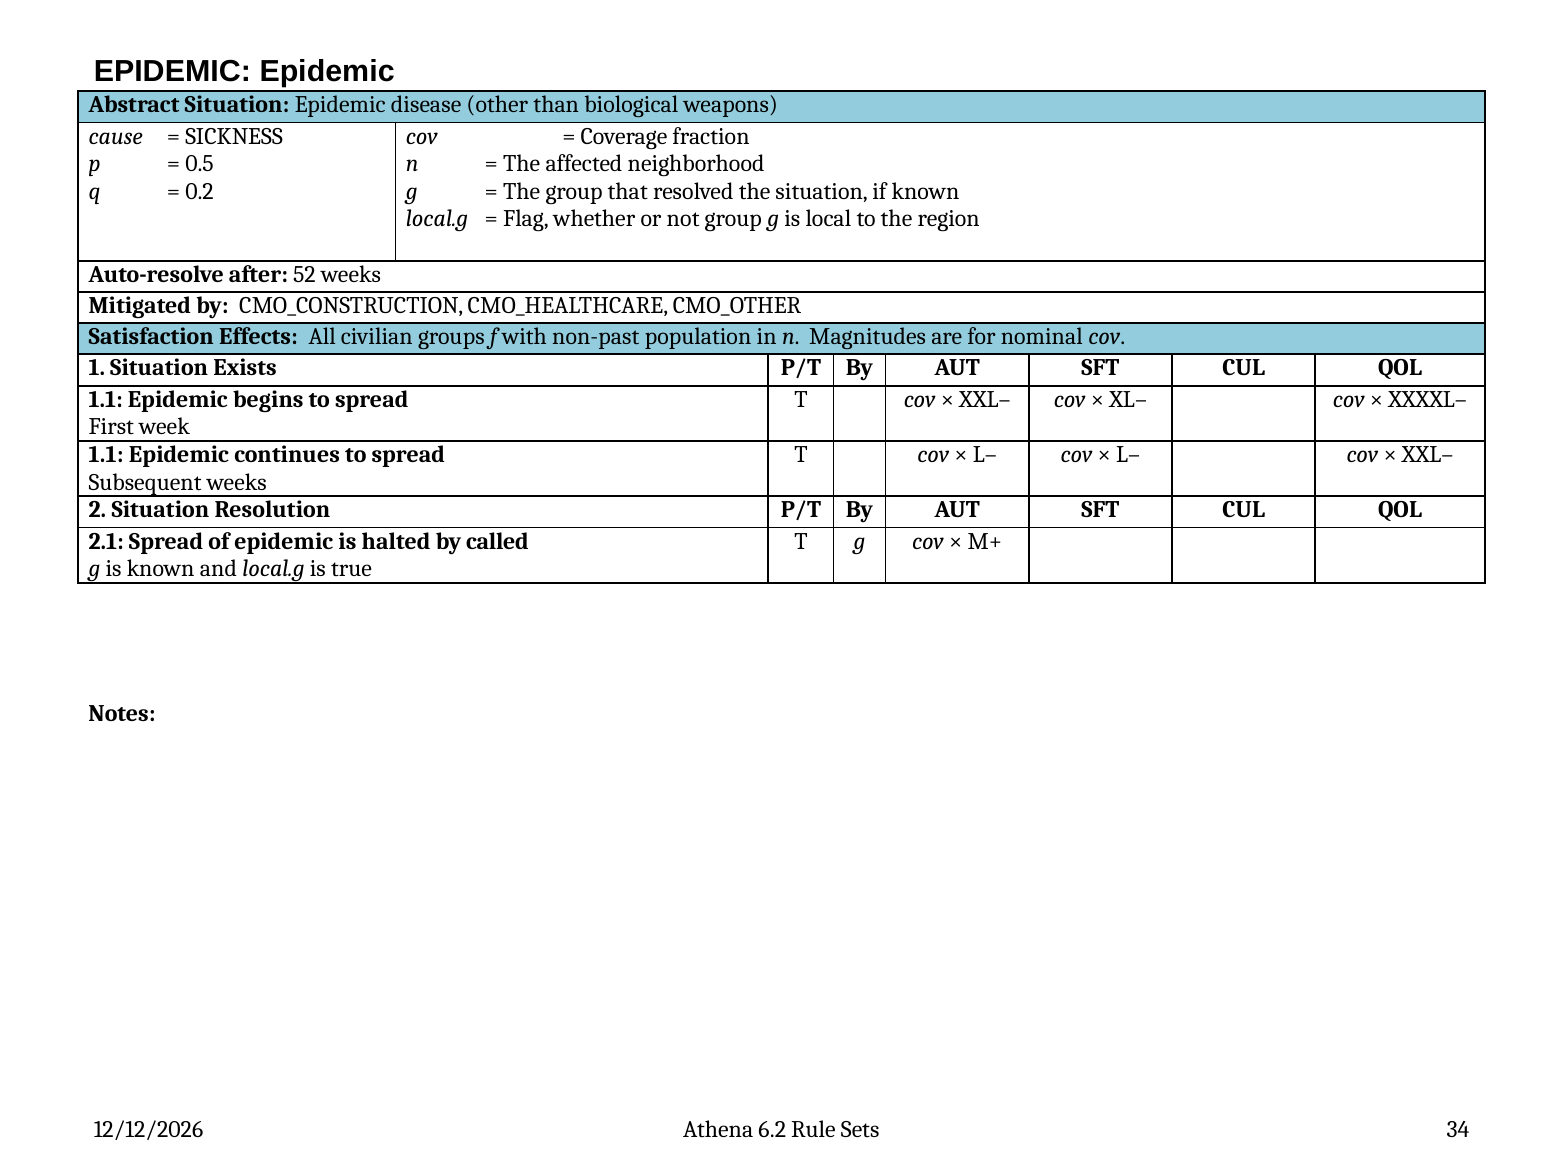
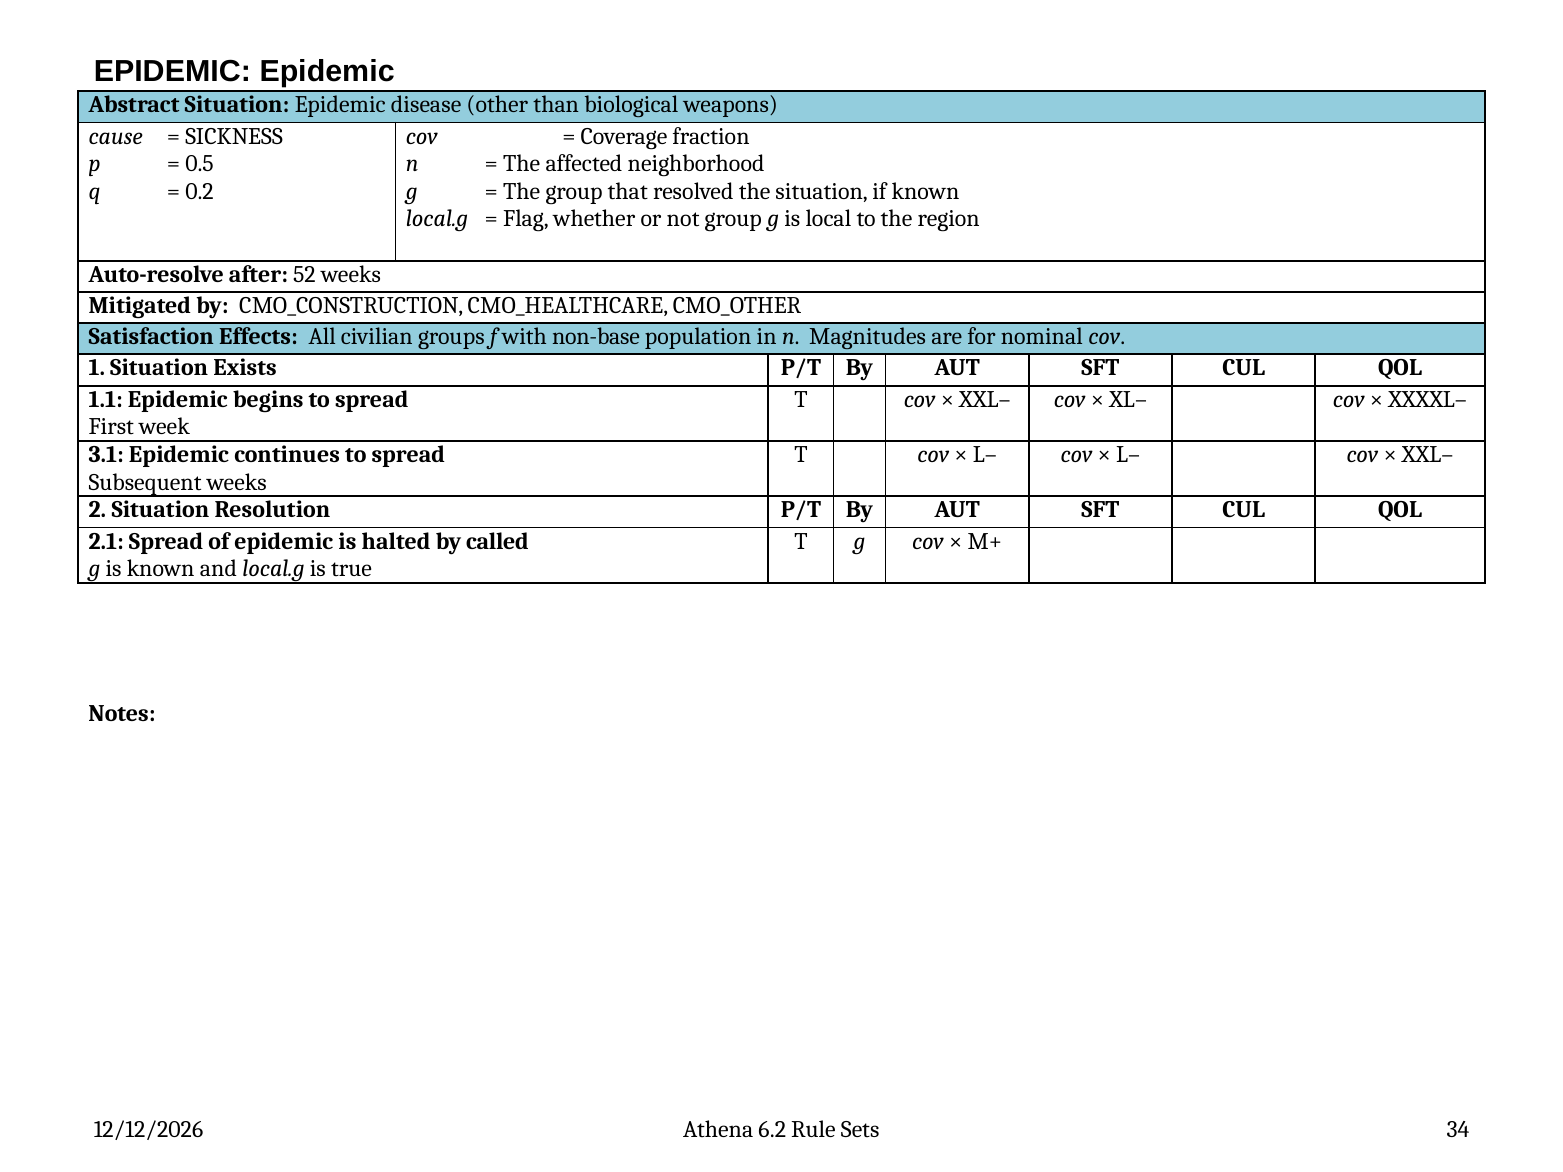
non-past: non-past -> non-base
1.1 at (106, 455): 1.1 -> 3.1
